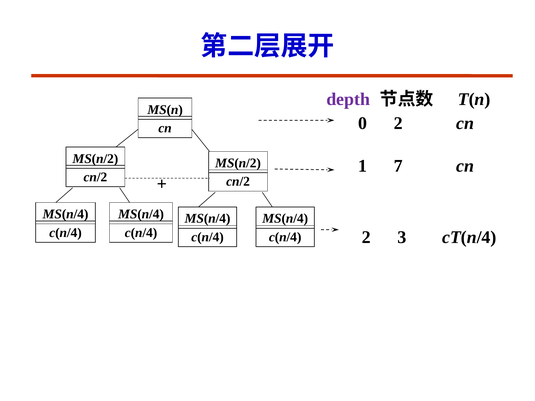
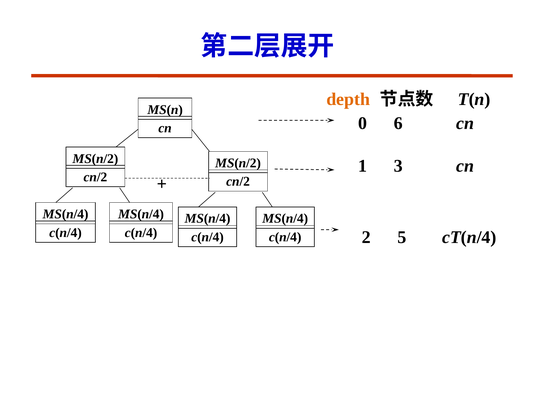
depth colour: purple -> orange
0 2: 2 -> 6
7: 7 -> 3
3: 3 -> 5
